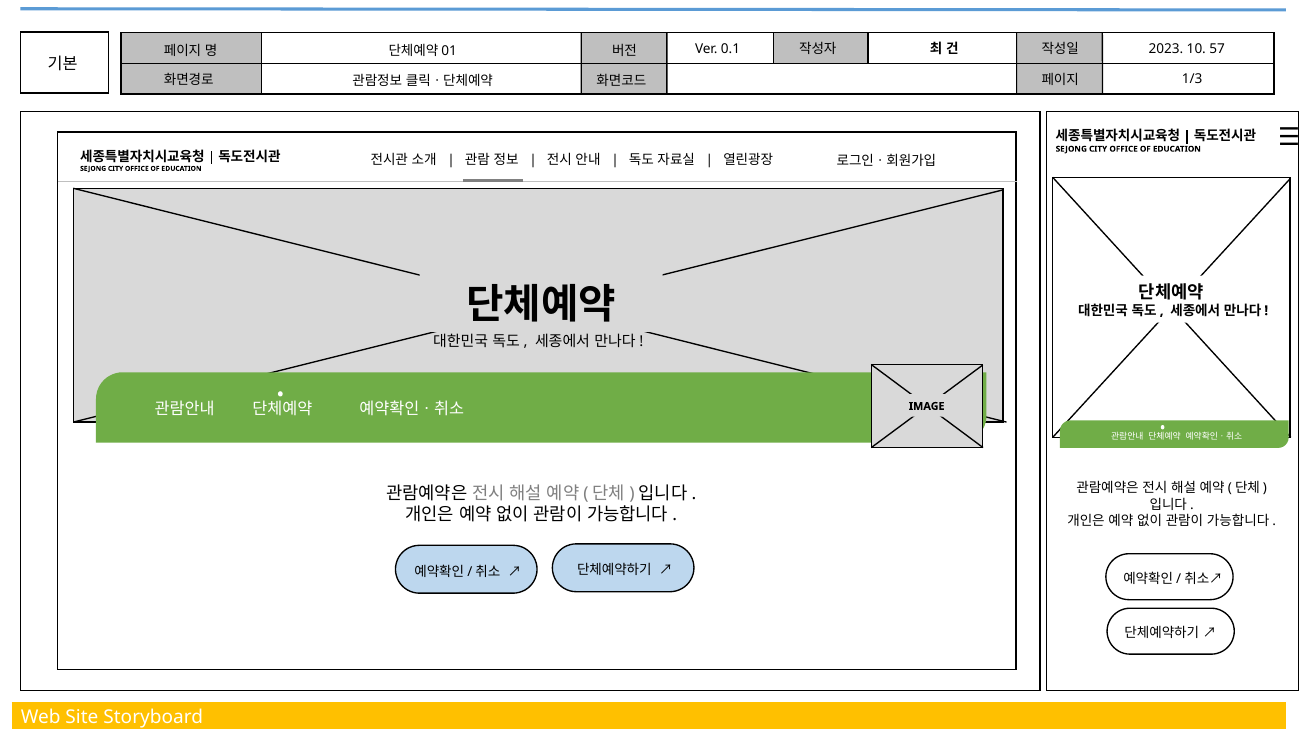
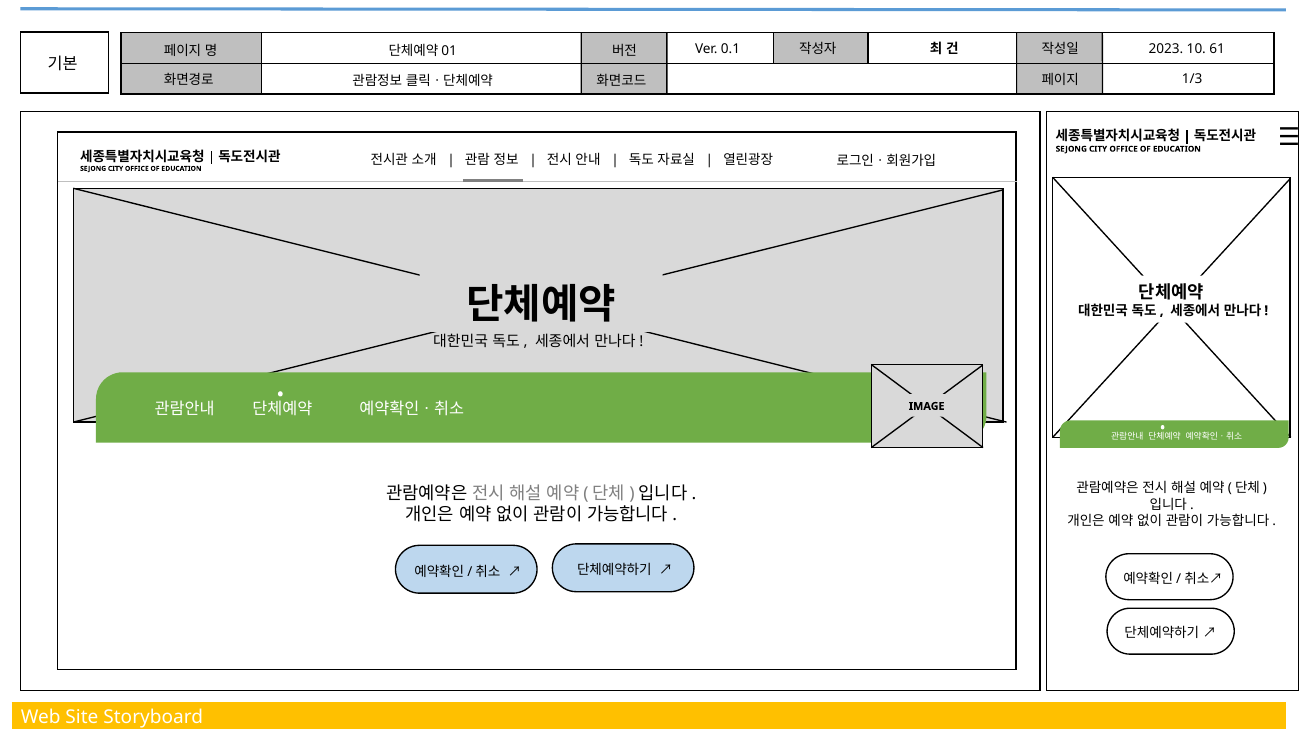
57: 57 -> 61
